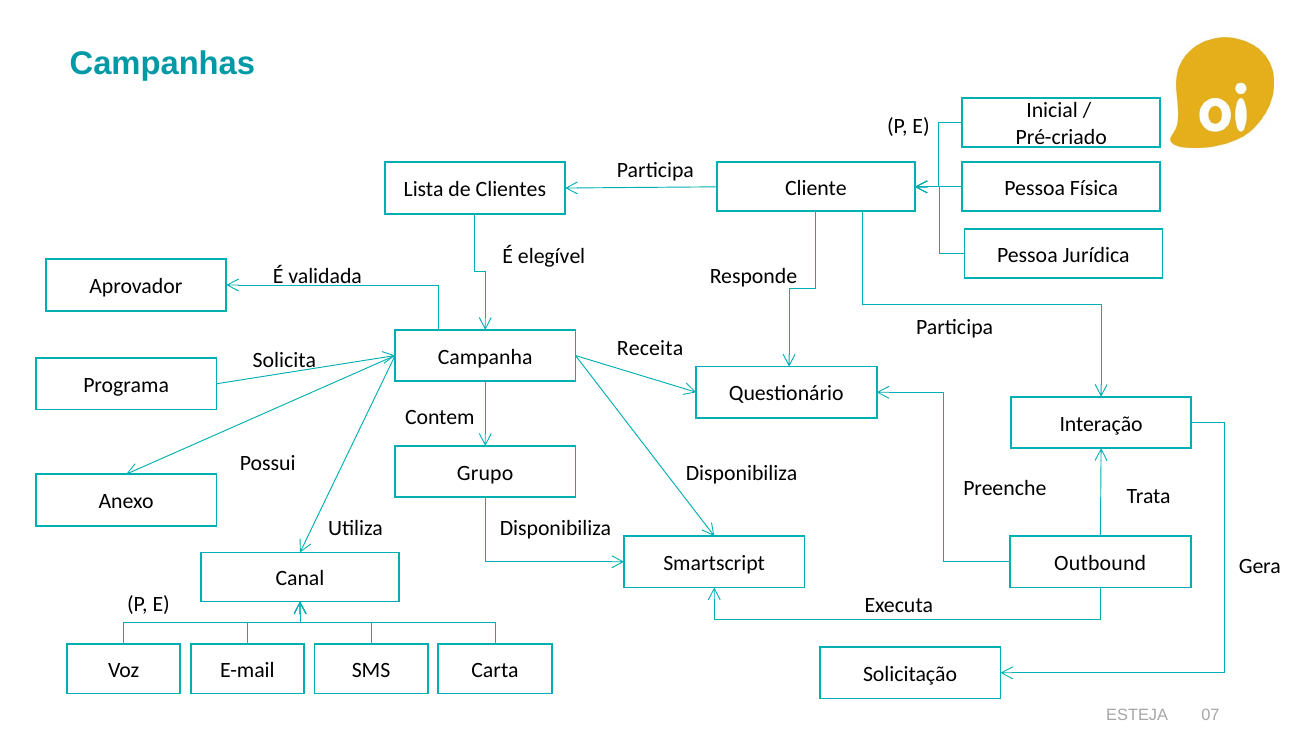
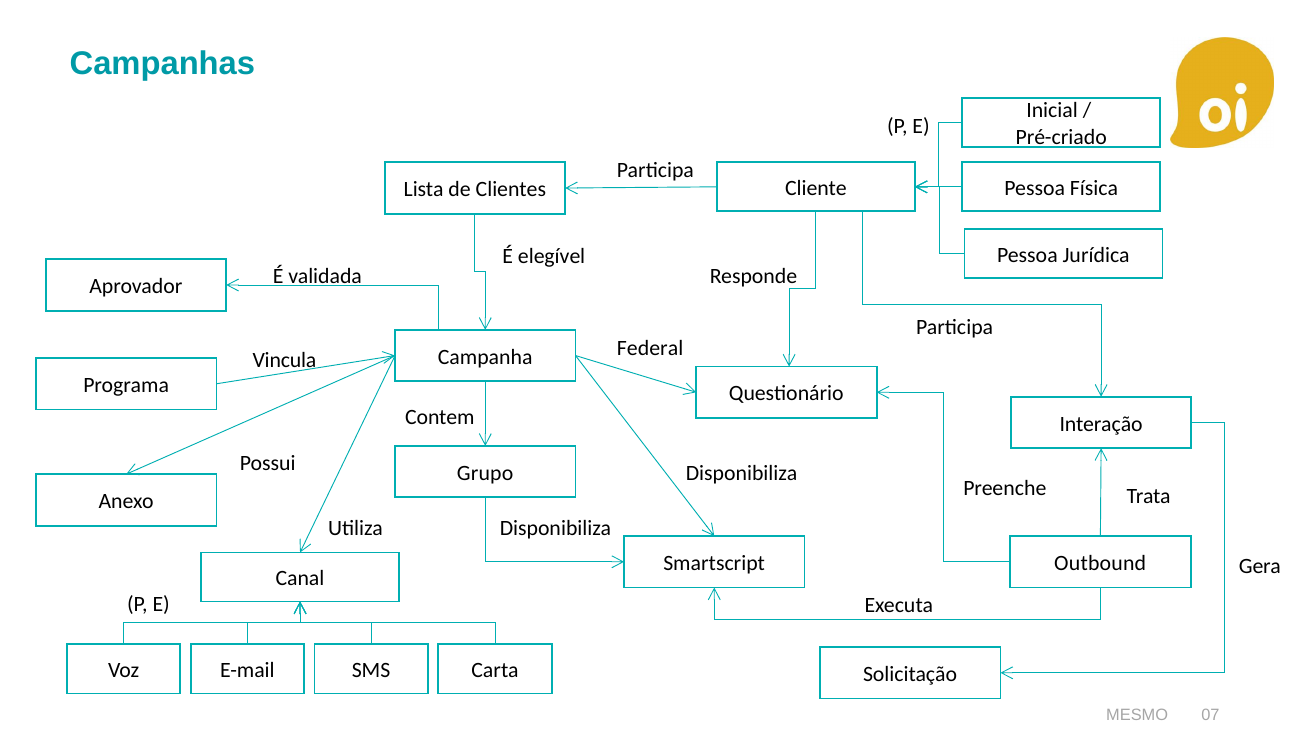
Receita: Receita -> Federal
Solicita: Solicita -> Vincula
ESTEJA: ESTEJA -> MESMO
